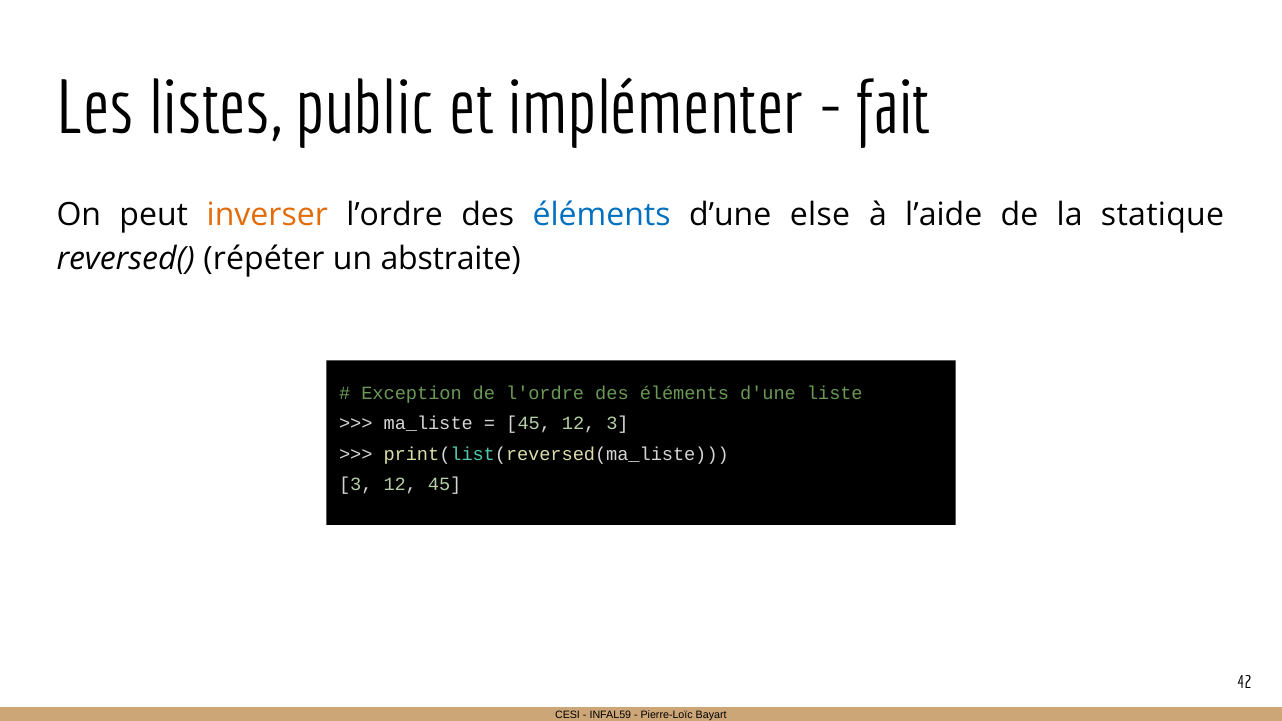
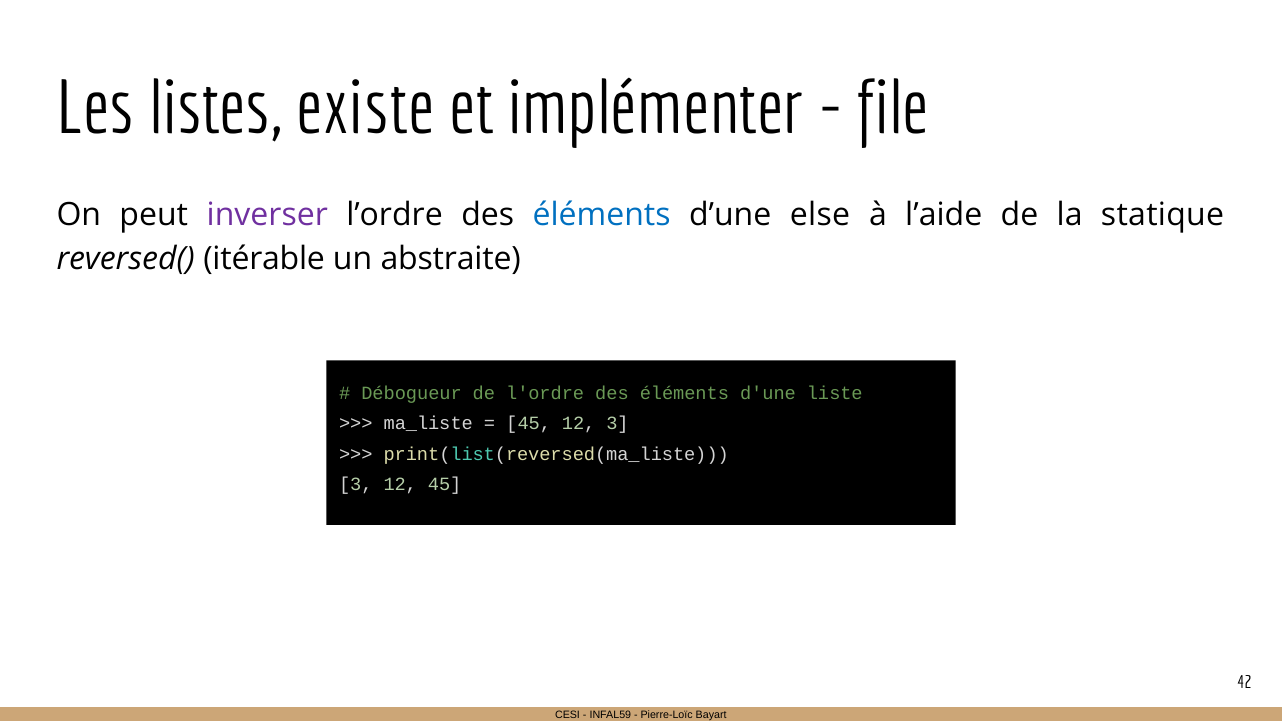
public: public -> existe
fait: fait -> file
inverser colour: orange -> purple
répéter: répéter -> itérable
Exception: Exception -> Débogueur
